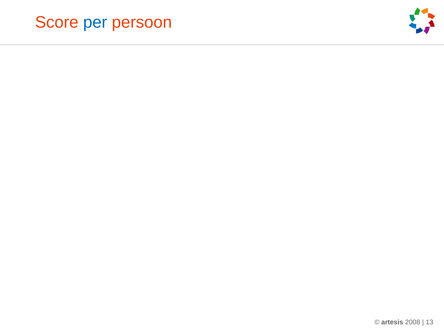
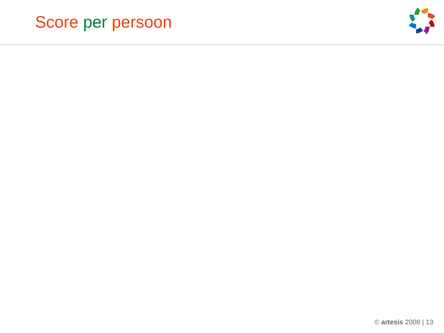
per colour: blue -> green
